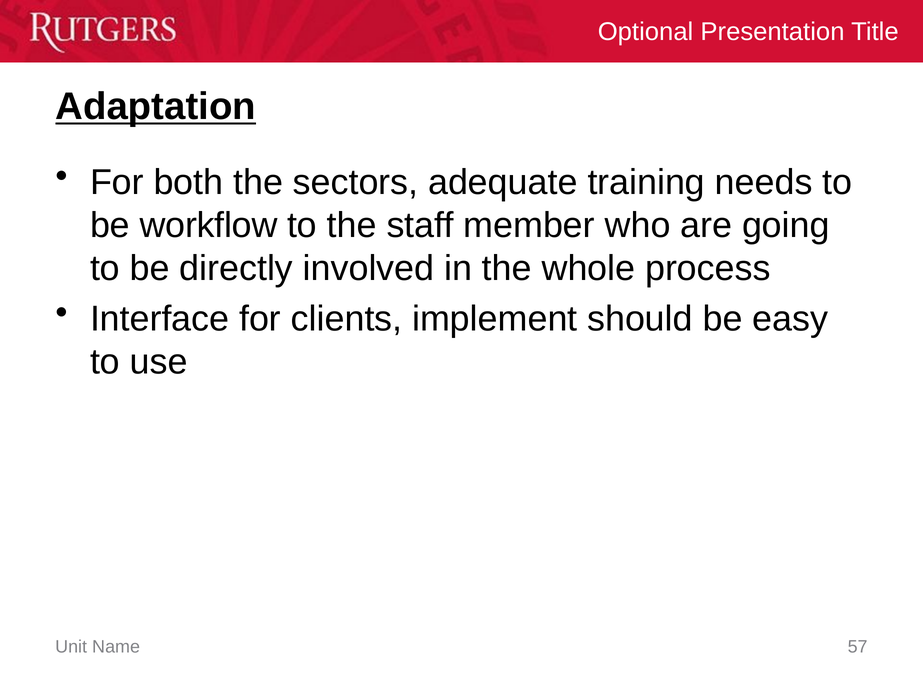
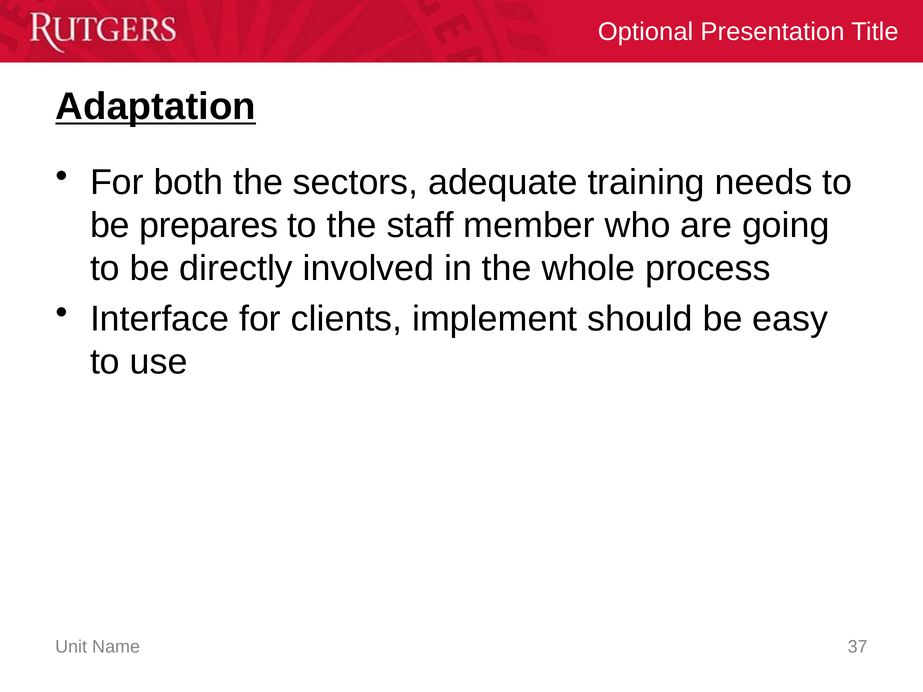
workflow: workflow -> prepares
57: 57 -> 37
